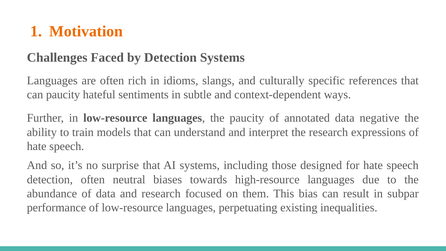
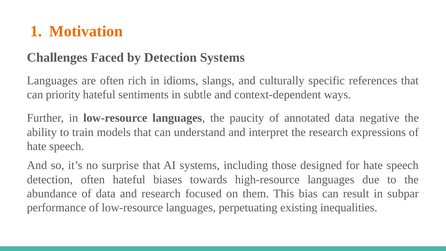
can paucity: paucity -> priority
often neutral: neutral -> hateful
